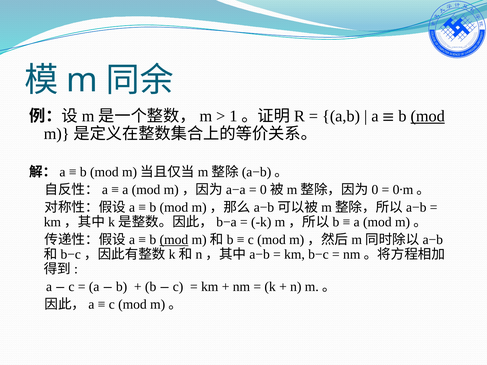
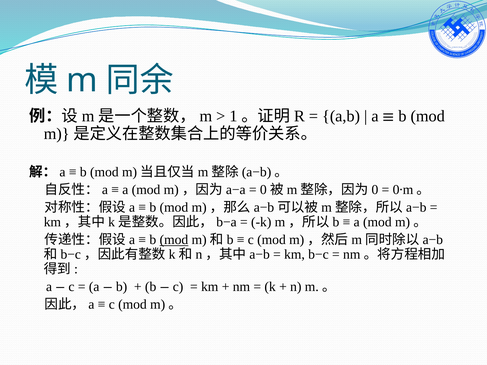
mod at (428, 116) underline: present -> none
